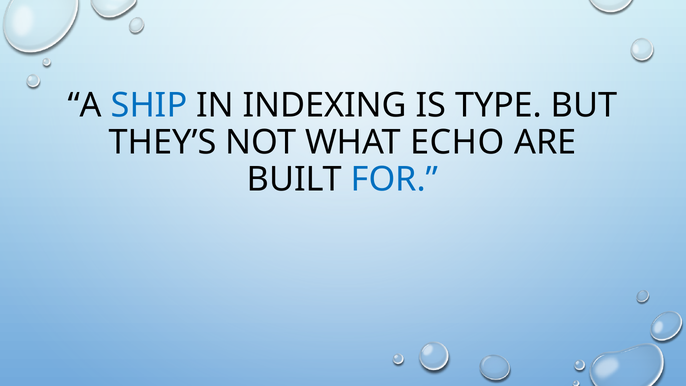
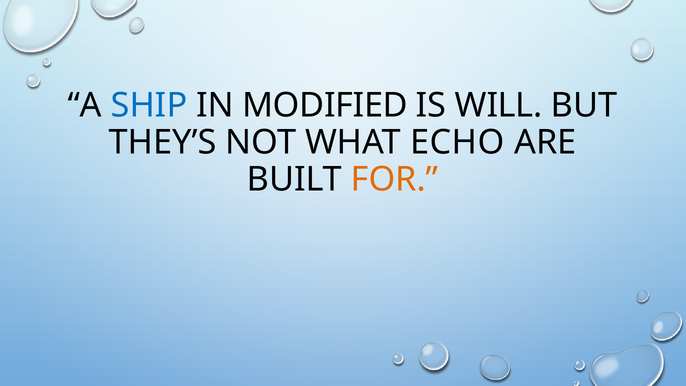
INDEXING: INDEXING -> MODIFIED
TYPE: TYPE -> WILL
FOR colour: blue -> orange
